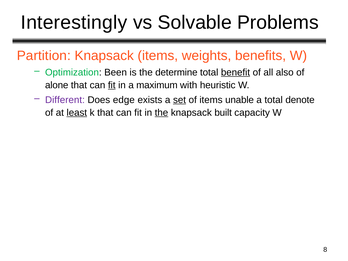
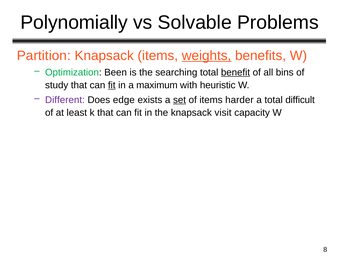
Interestingly: Interestingly -> Polynomially
weights underline: none -> present
determine: determine -> searching
also: also -> bins
alone: alone -> study
unable: unable -> harder
denote: denote -> difficult
least underline: present -> none
the at (161, 113) underline: present -> none
built: built -> visit
